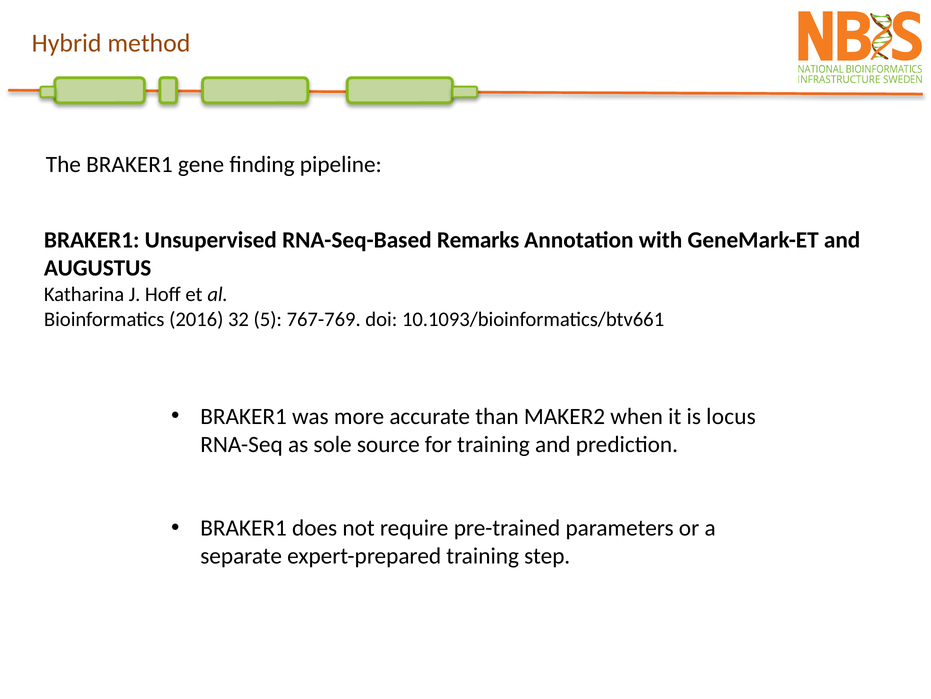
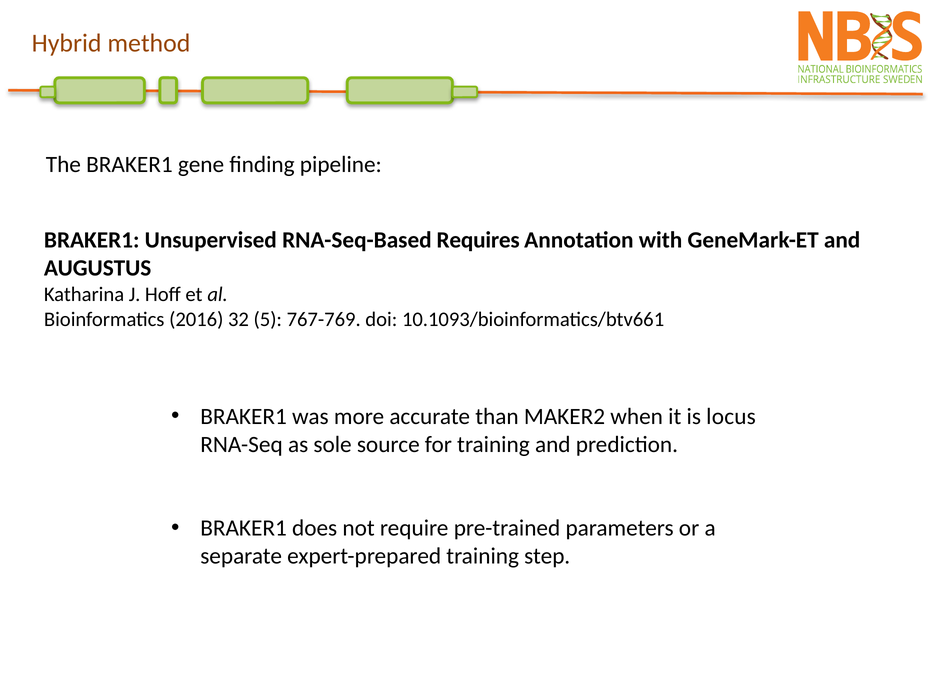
Remarks: Remarks -> Requires
